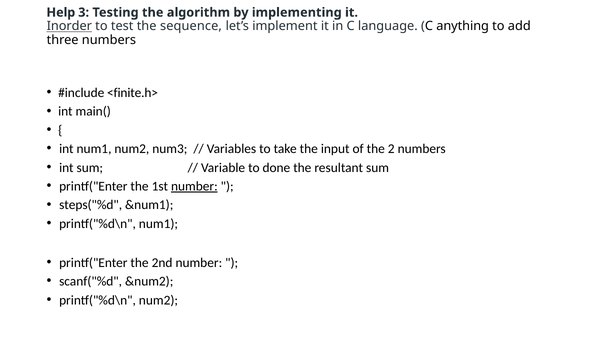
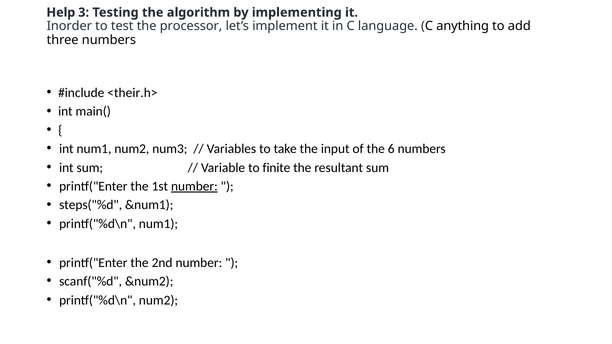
Inorder underline: present -> none
sequence: sequence -> processor
<finite.h>: <finite.h> -> <their.h>
2: 2 -> 6
done: done -> finite
